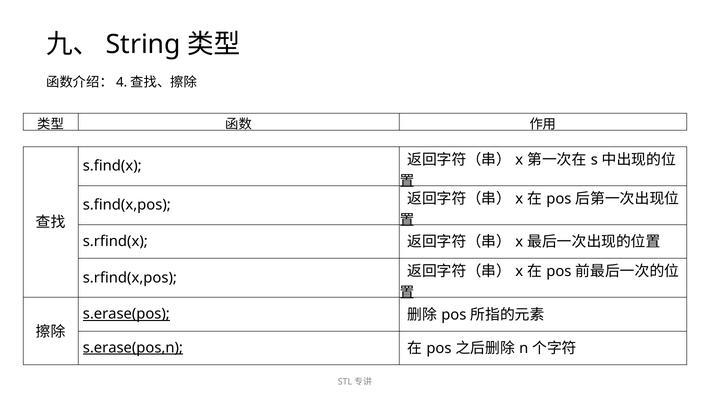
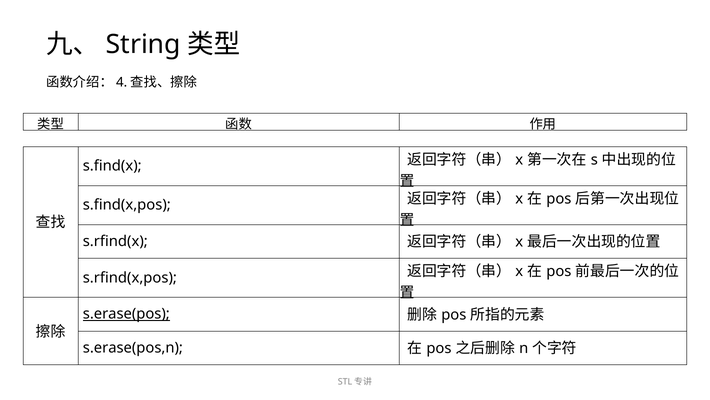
s.erase(pos,n underline: present -> none
